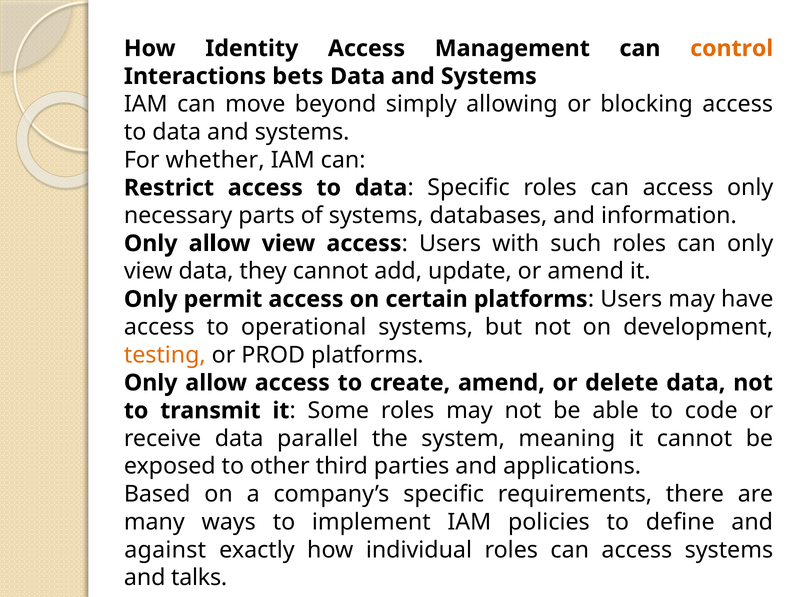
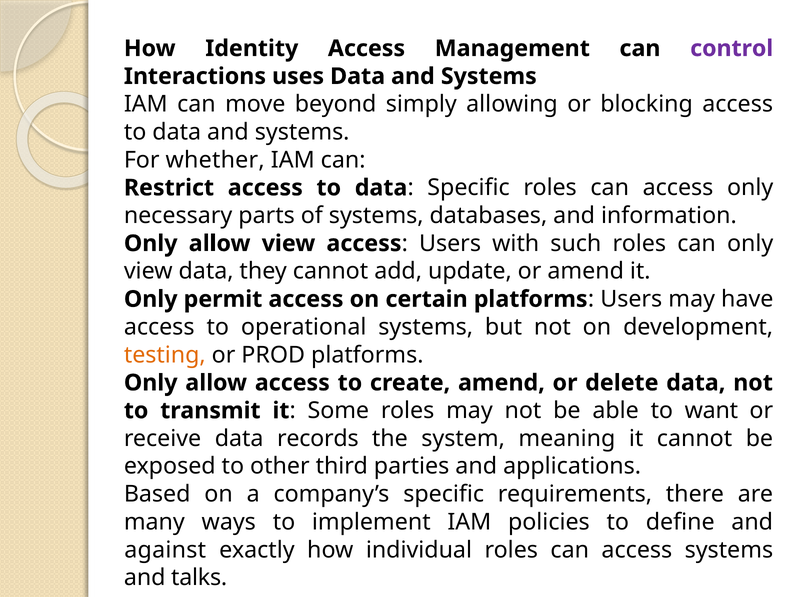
control colour: orange -> purple
bets: bets -> uses
code: code -> want
parallel: parallel -> records
